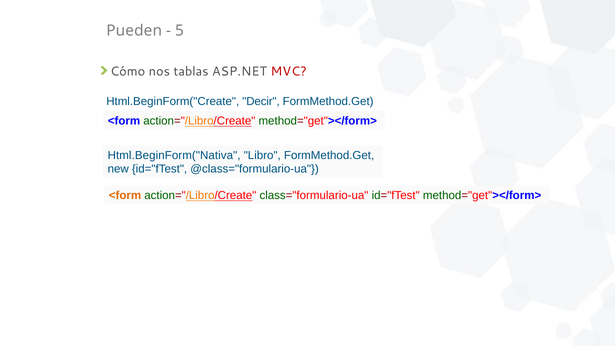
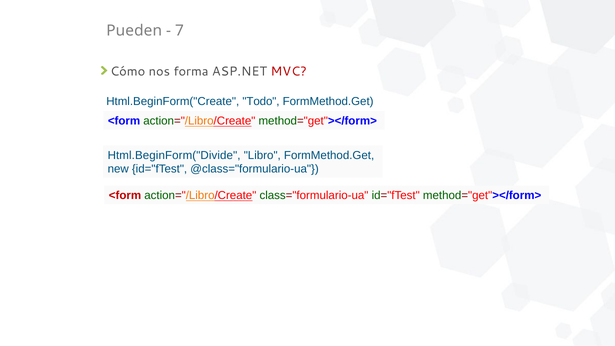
5: 5 -> 7
tablas: tablas -> forma
Decir: Decir -> Todo
Html.BeginForm("Nativa: Html.BeginForm("Nativa -> Html.BeginForm("Divide
<form at (125, 196) colour: orange -> red
